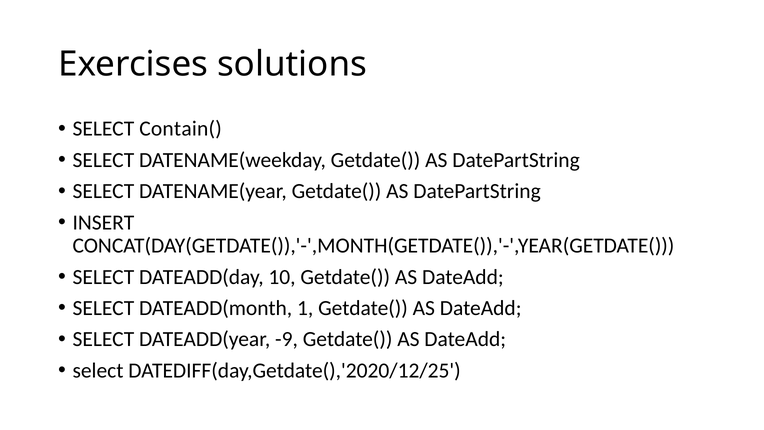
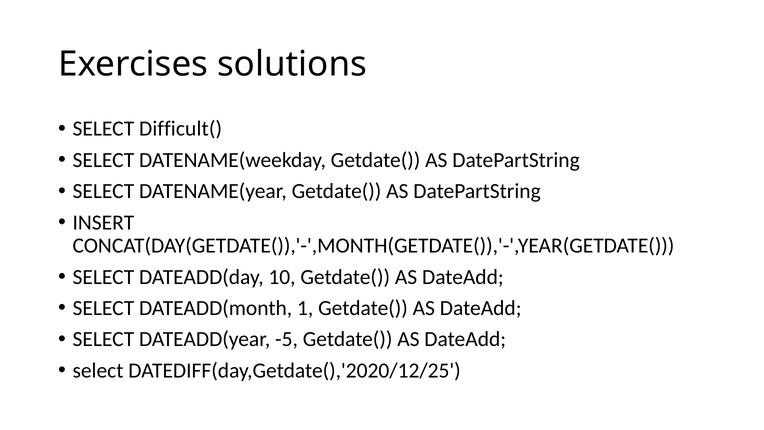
Contain(: Contain( -> Difficult(
-9: -9 -> -5
